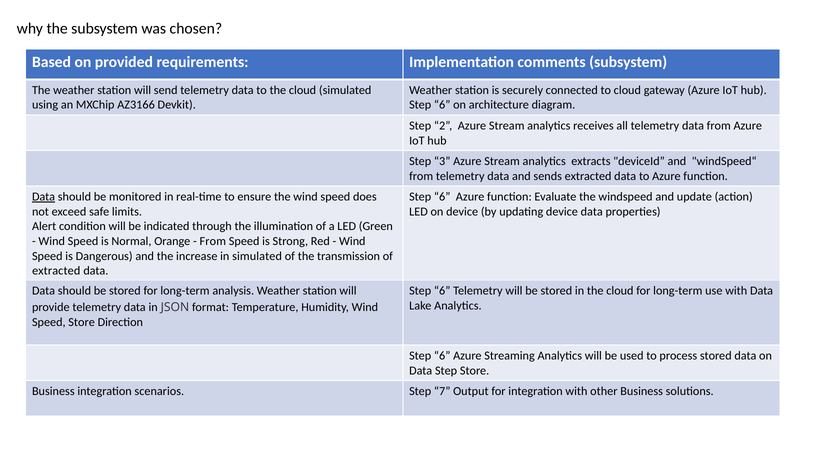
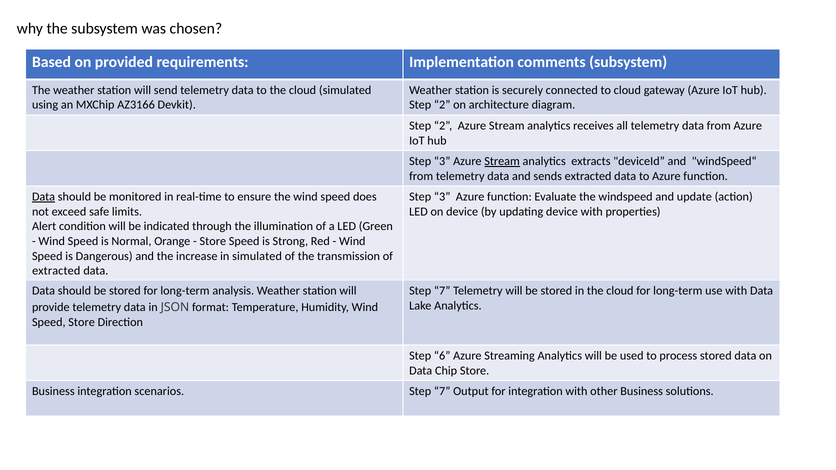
6 at (442, 105): 6 -> 2
Stream at (502, 161) underline: none -> present
6 at (442, 197): 6 -> 3
device data: data -> with
From at (213, 241): From -> Store
6 at (442, 291): 6 -> 7
Step at (446, 371): Step -> Chip
